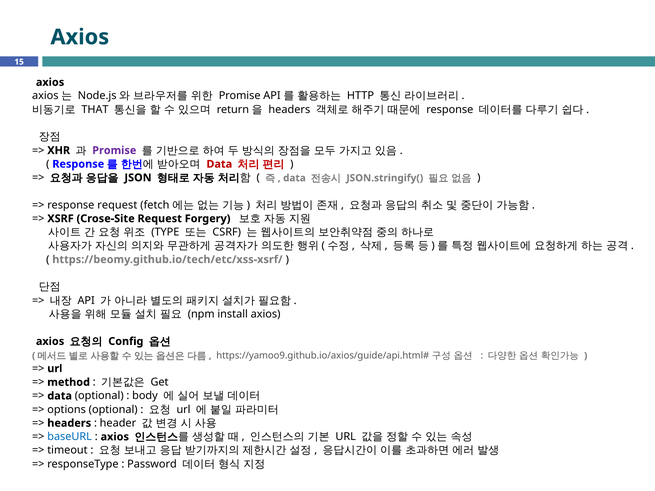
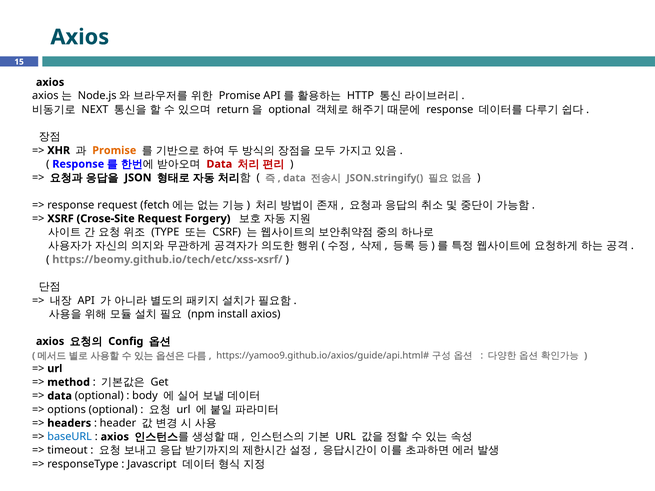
THAT: THAT -> NEXT
headers at (289, 110): headers -> optional
Promise at (114, 151) colour: purple -> orange
Password: Password -> Javascript
